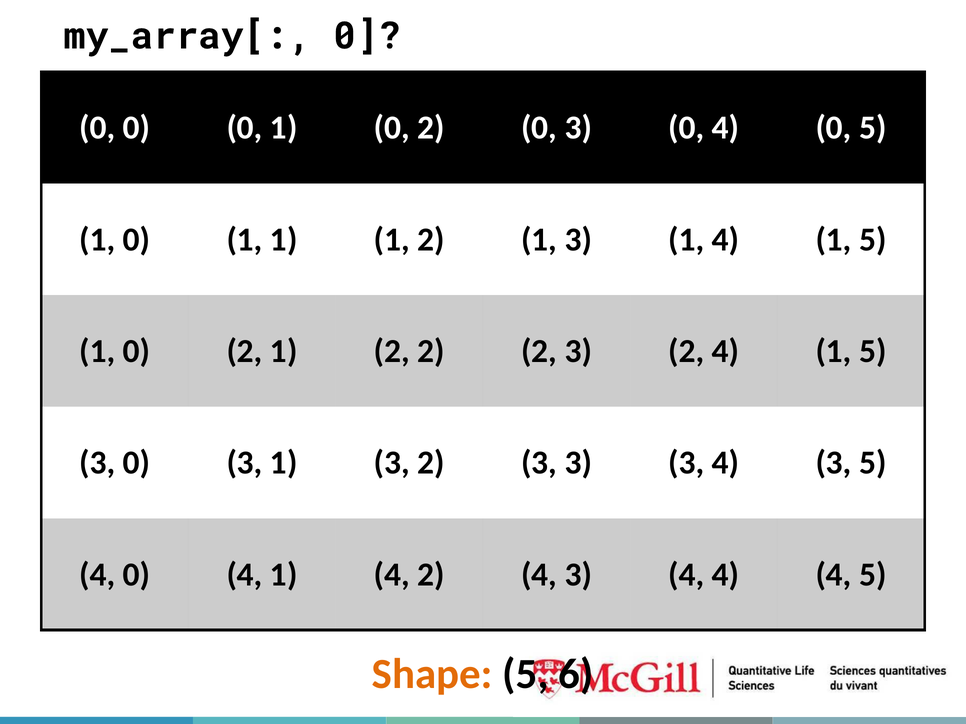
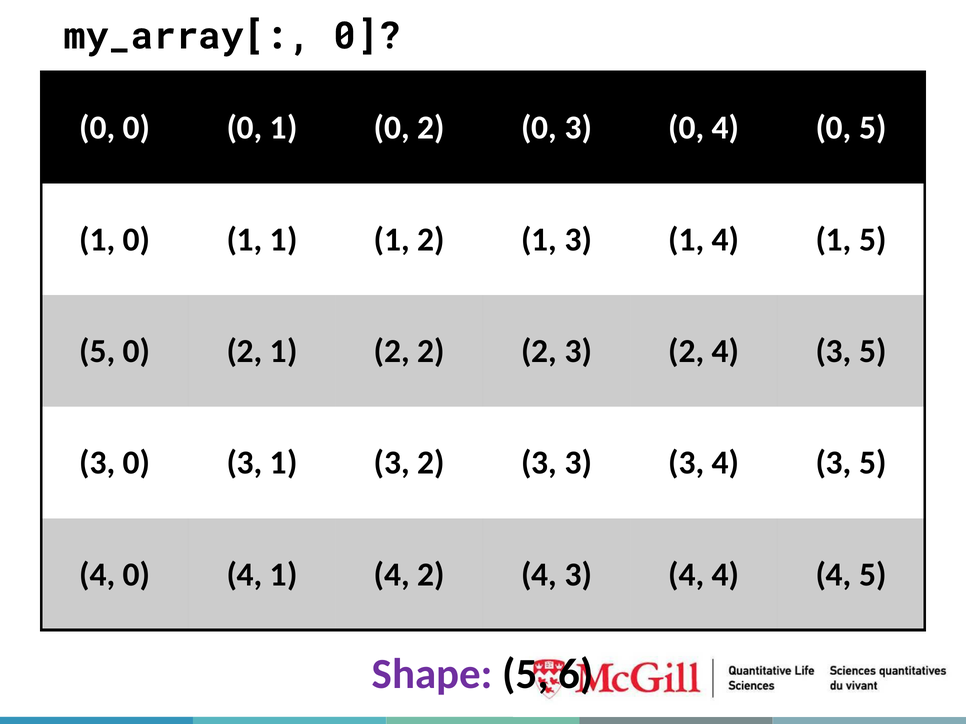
1 at (97, 351): 1 -> 5
3 2 4 1: 1 -> 3
Shape colour: orange -> purple
